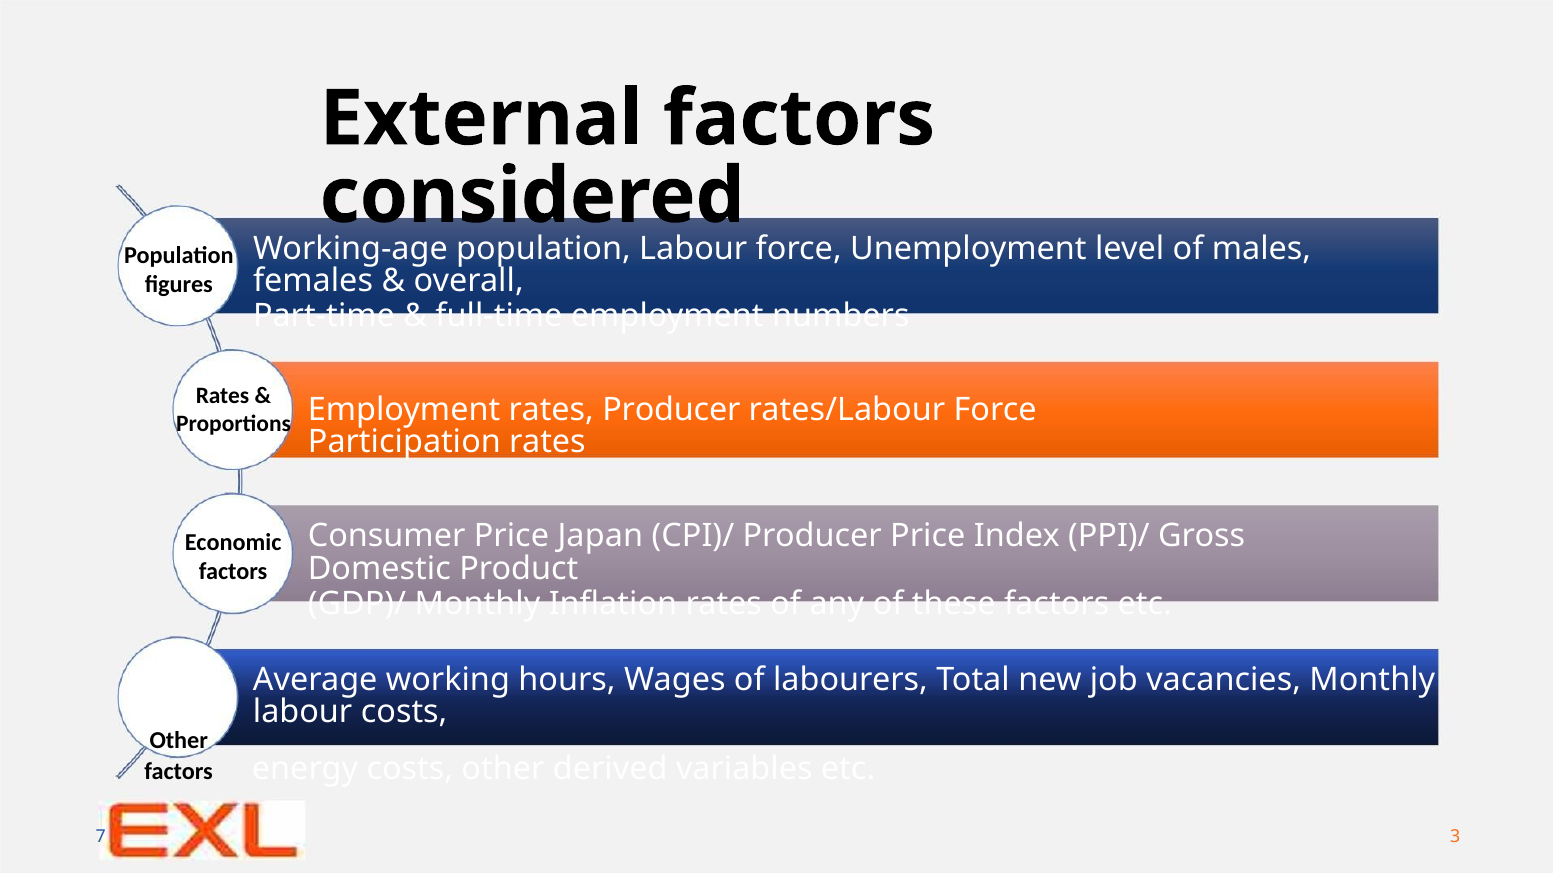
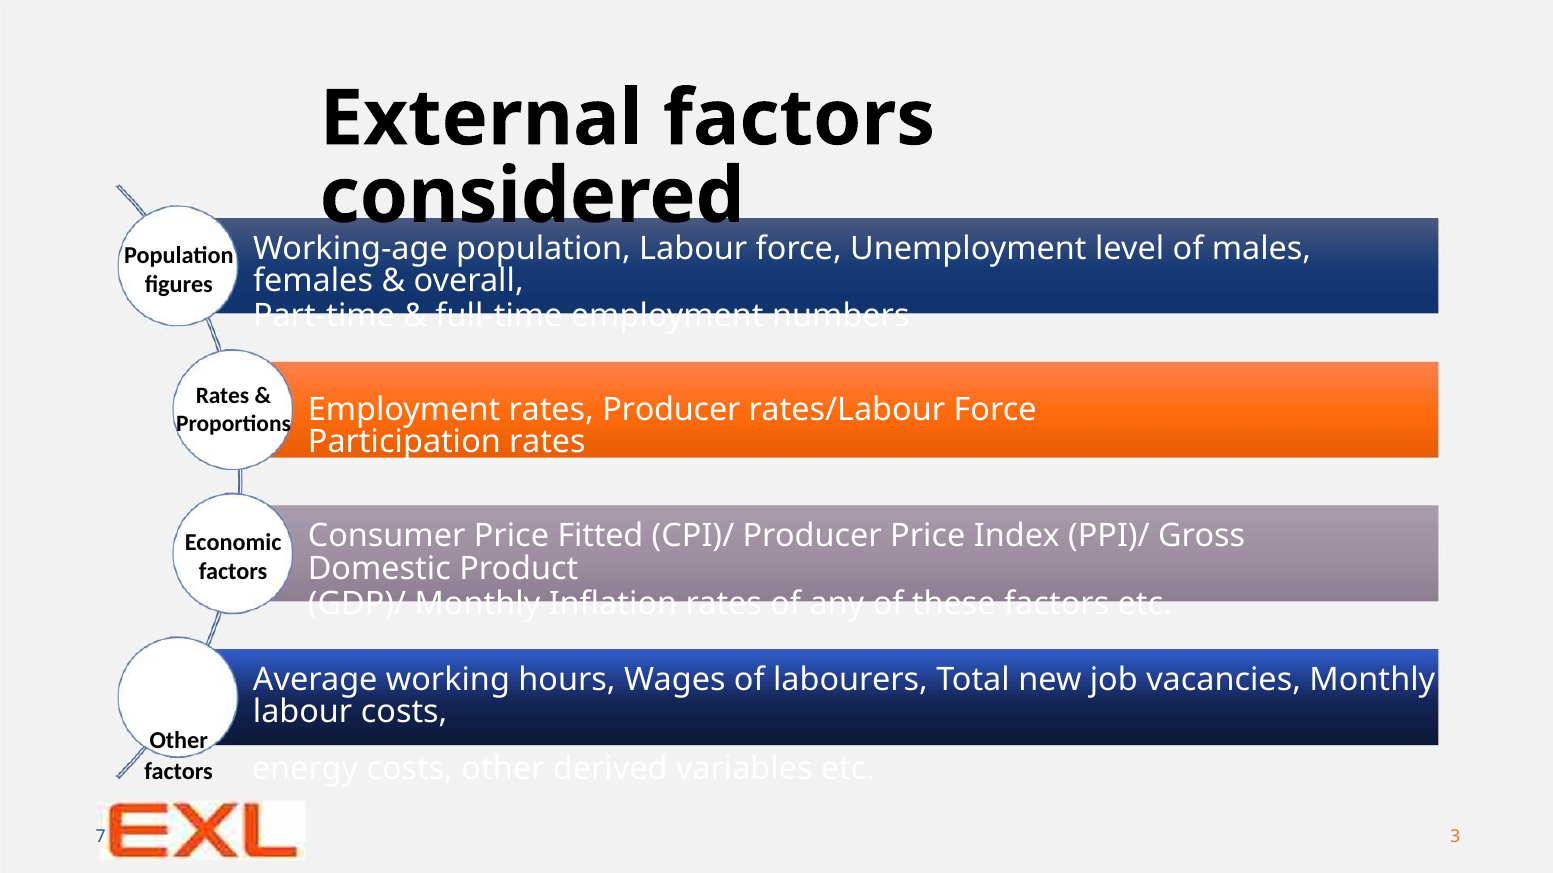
Japan: Japan -> Fitted
